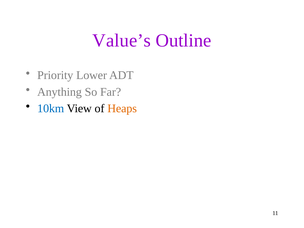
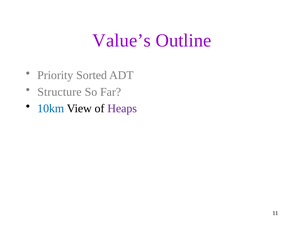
Lower: Lower -> Sorted
Anything: Anything -> Structure
Heaps colour: orange -> purple
